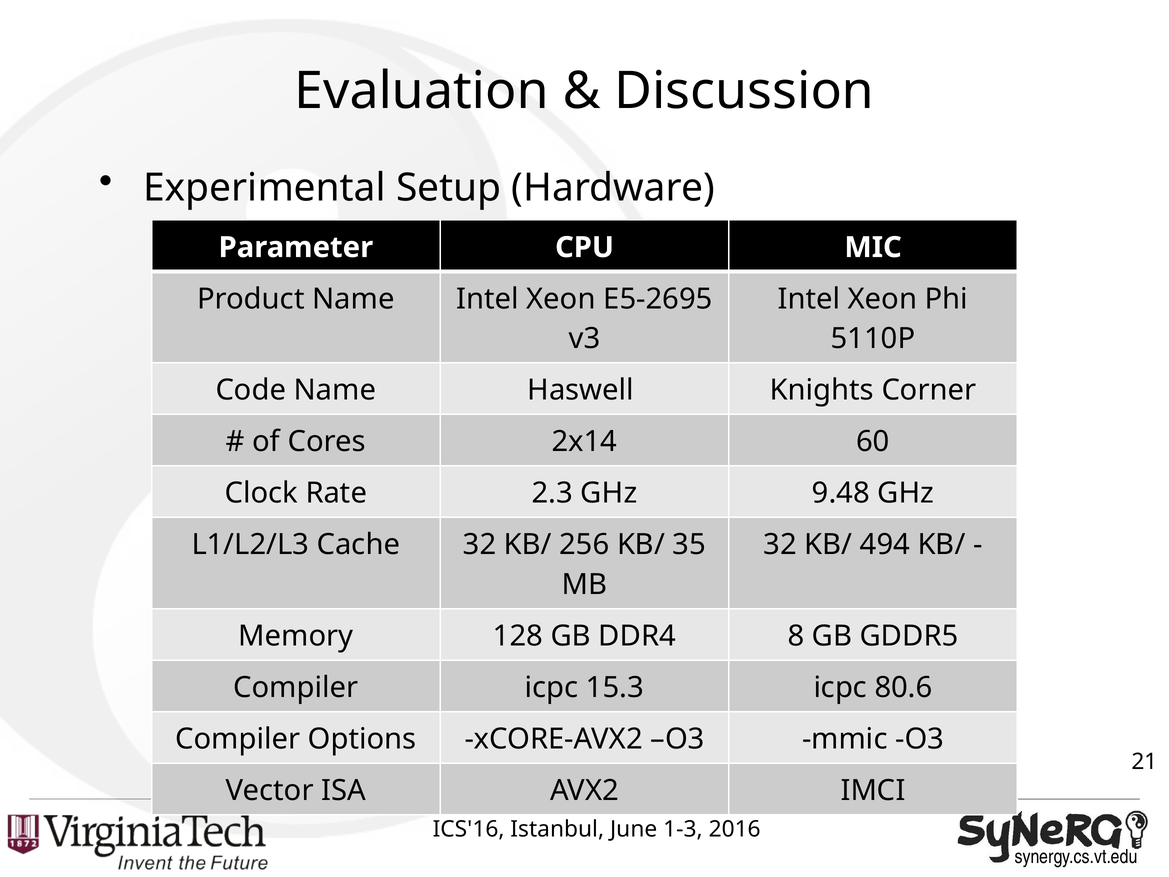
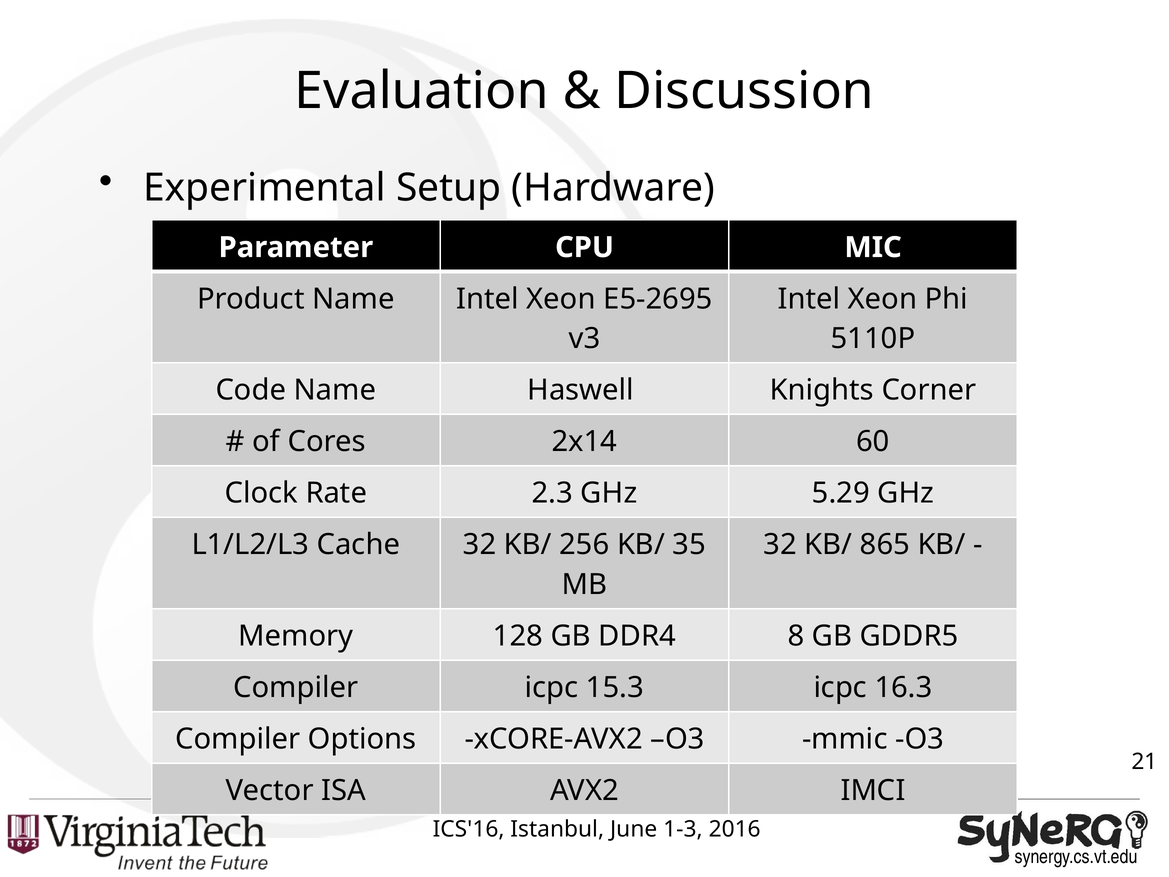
9.48: 9.48 -> 5.29
494: 494 -> 865
80.6: 80.6 -> 16.3
